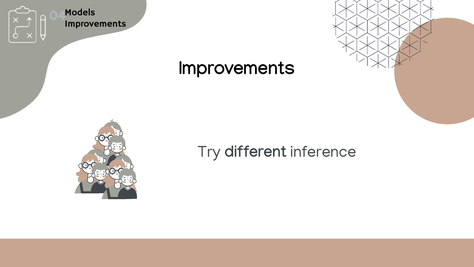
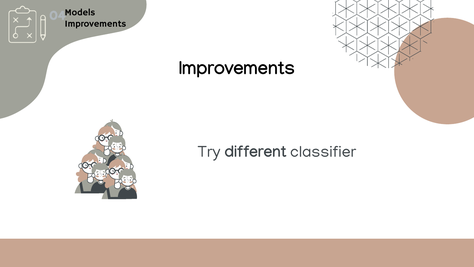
inference: inference -> classifier
